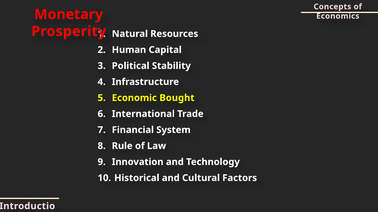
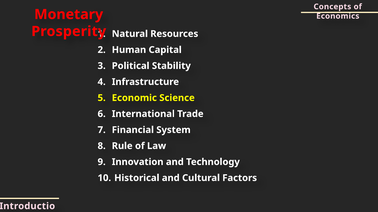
Bought: Bought -> Science
